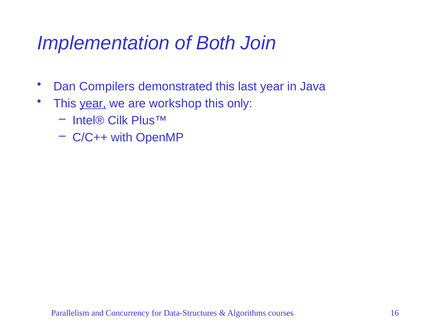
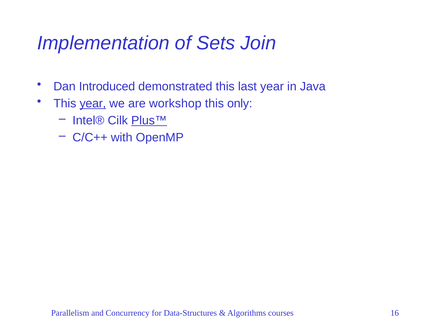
Both: Both -> Sets
Compilers: Compilers -> Introduced
Plus™ underline: none -> present
